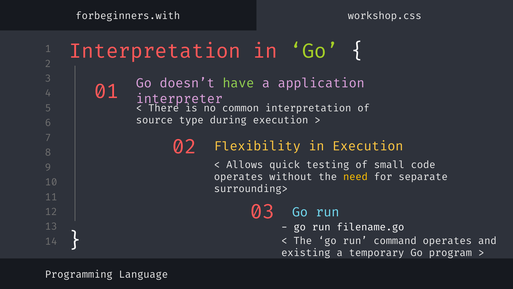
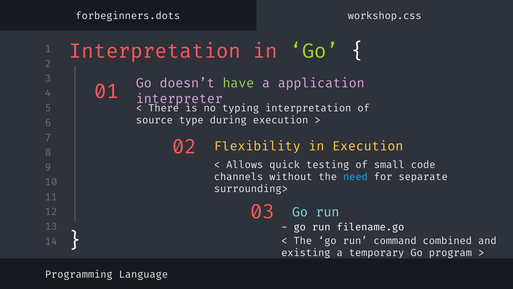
forbeginners.with: forbeginners.with -> forbeginners.dots
common: common -> typing
operates at (239, 177): operates -> channels
need colour: yellow -> light blue
command operates: operates -> combined
